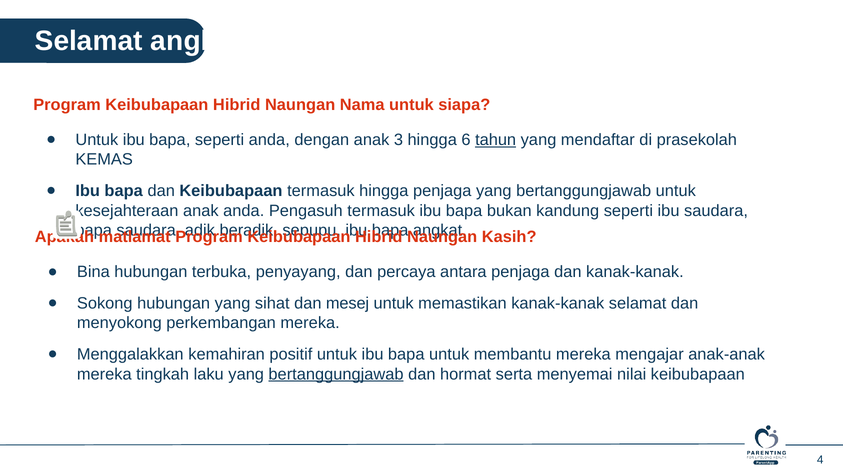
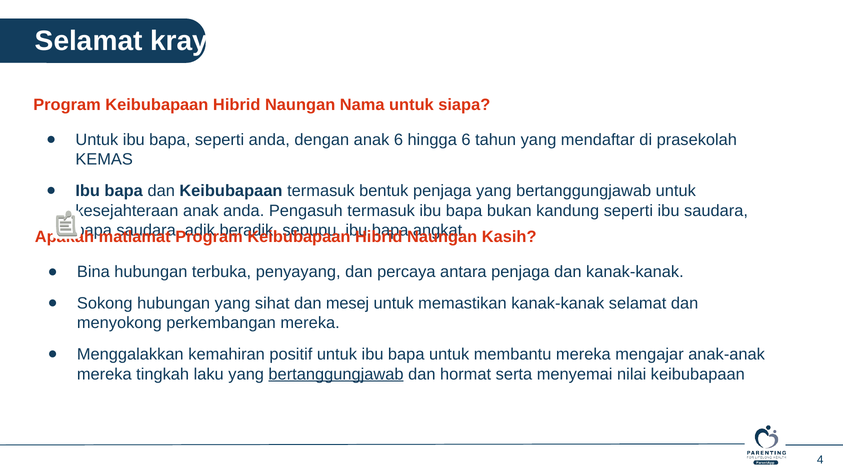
Selamat angkat: angkat -> krayon
anak 3: 3 -> 6
tahun underline: present -> none
termasuk hingga: hingga -> bentuk
